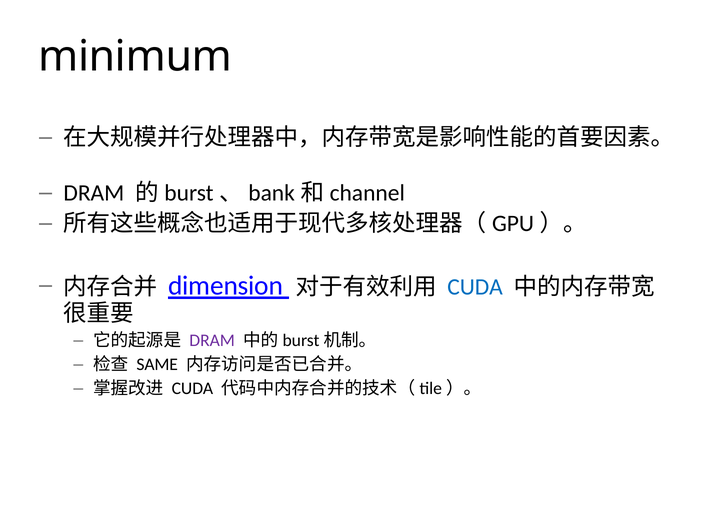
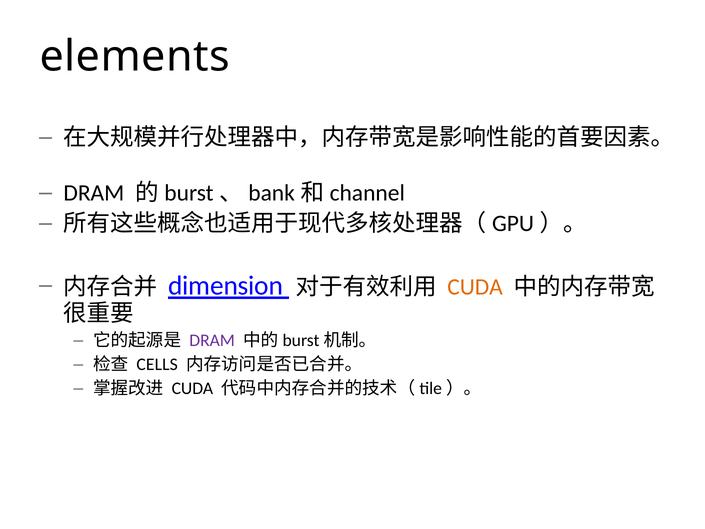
minimum: minimum -> elements
CUDA at (475, 287) colour: blue -> orange
SAME: SAME -> CELLS
